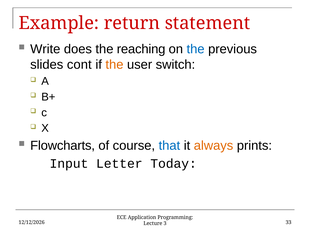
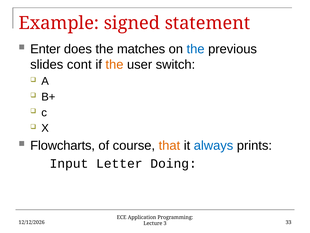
return: return -> signed
Write: Write -> Enter
reaching: reaching -> matches
that colour: blue -> orange
always colour: orange -> blue
Today: Today -> Doing
